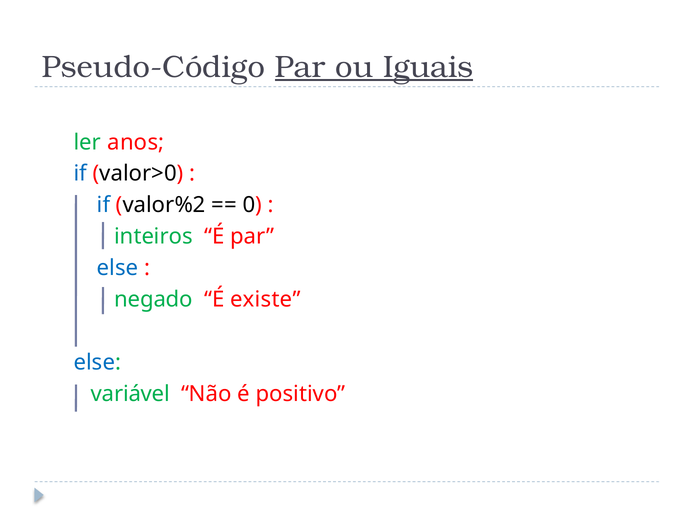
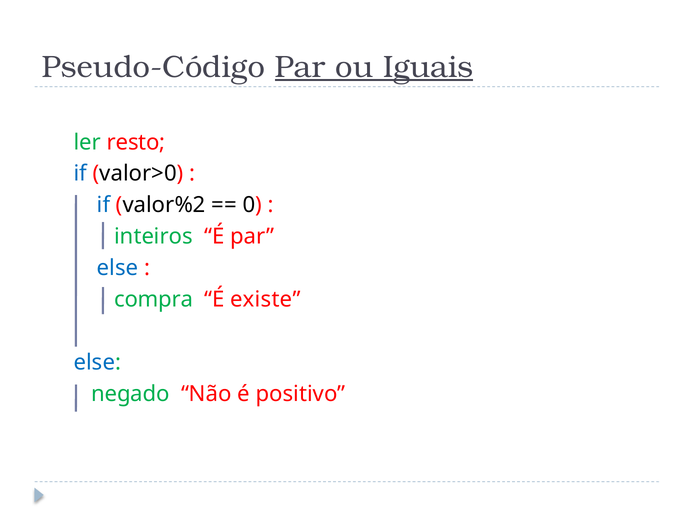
anos: anos -> resto
negado: negado -> compra
variável: variável -> negado
